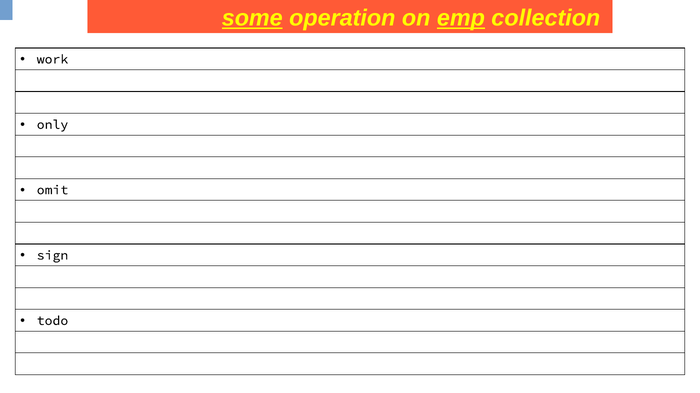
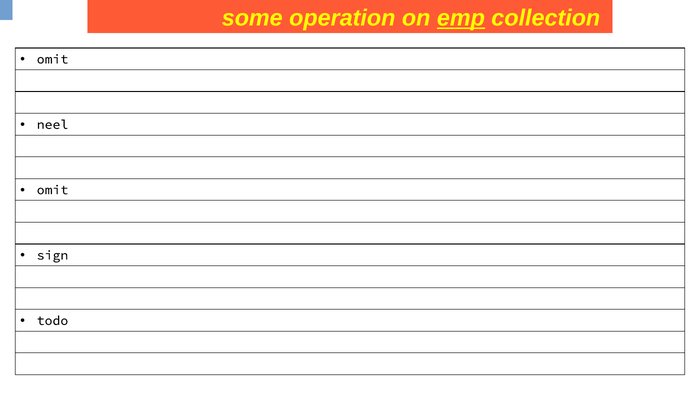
some underline: present -> none
work at (52, 59): work -> omit
only: only -> neel
